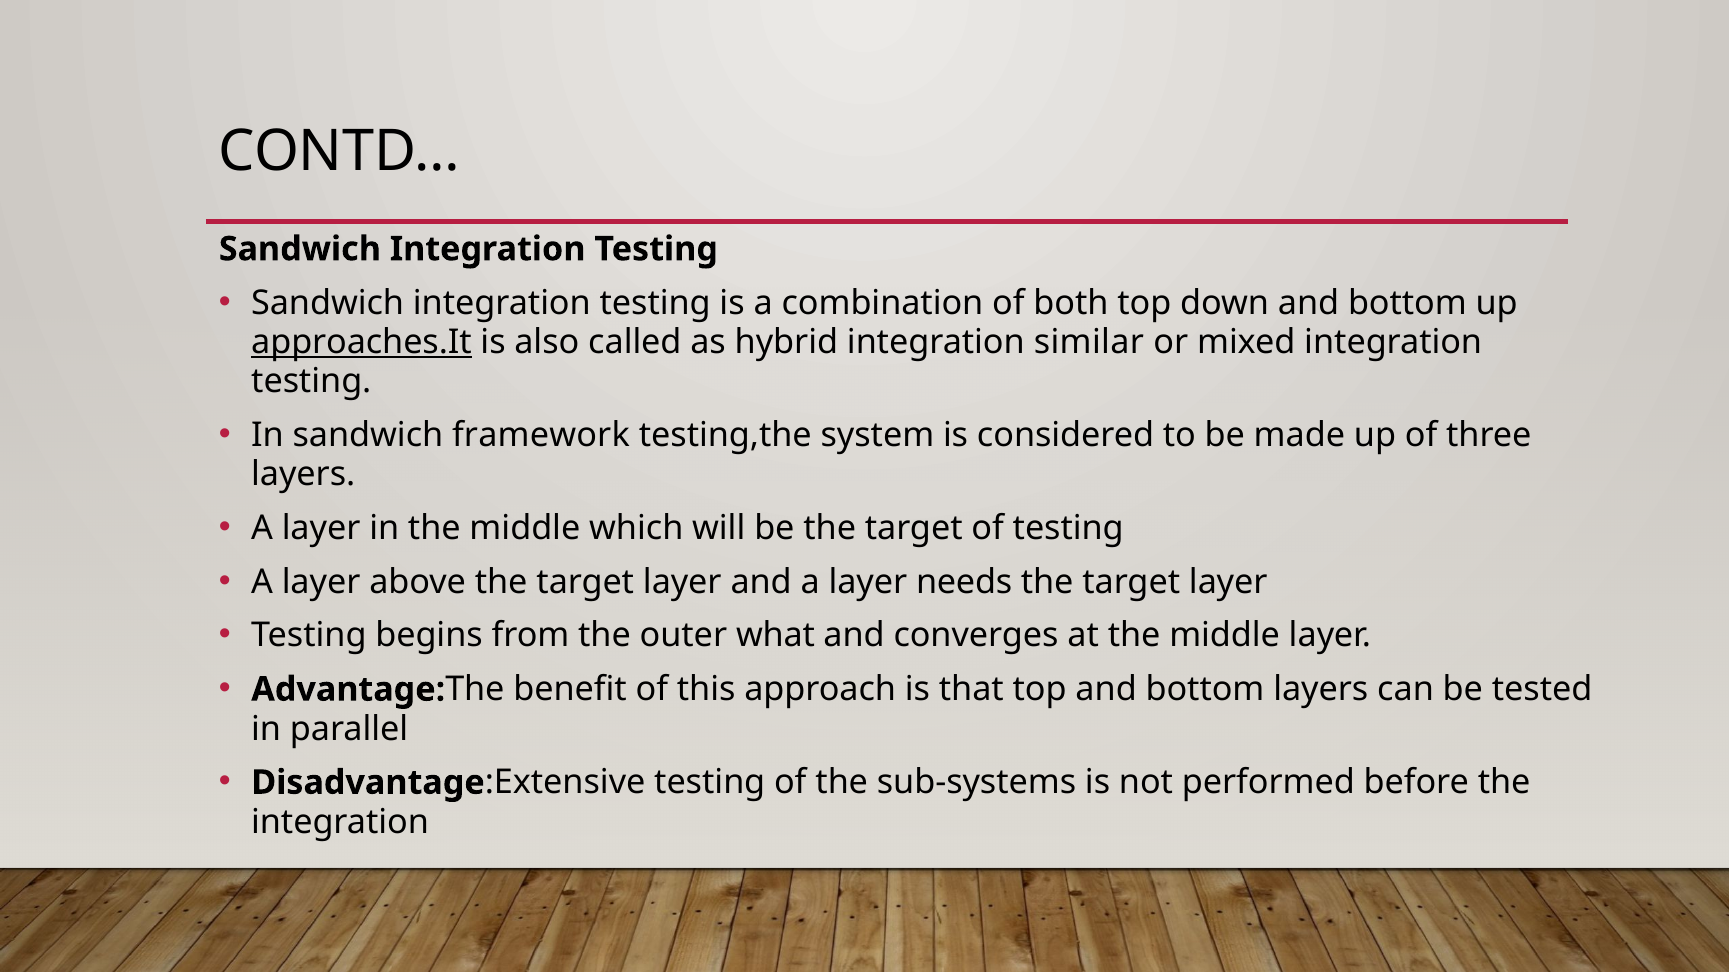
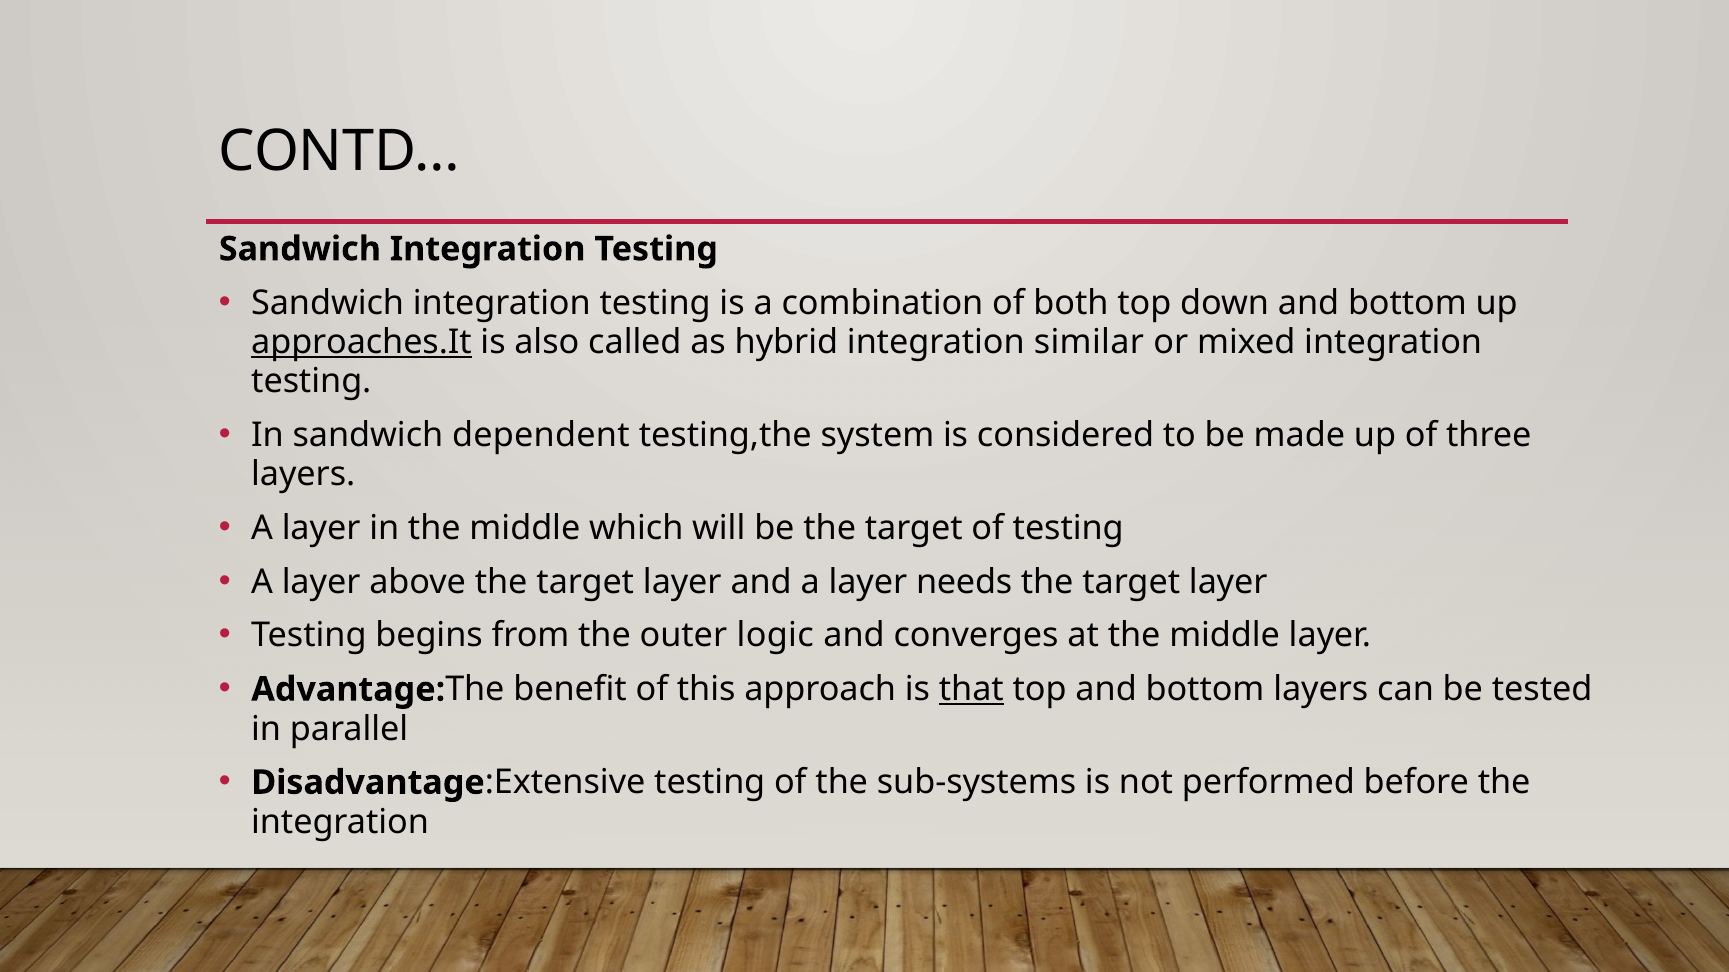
framework: framework -> dependent
what: what -> logic
that underline: none -> present
